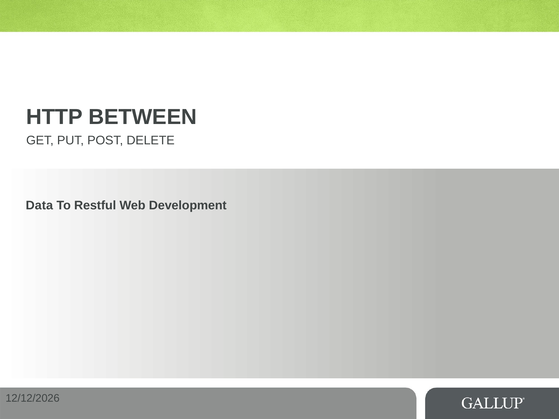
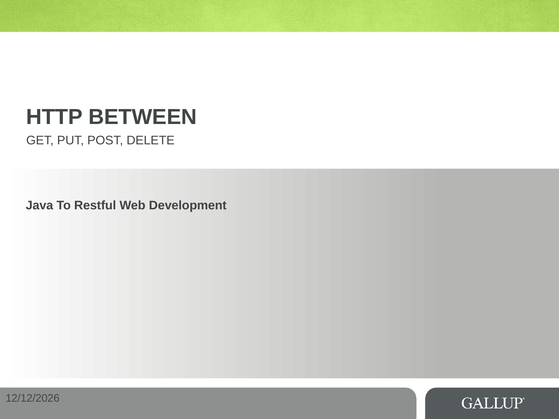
Data: Data -> Java
